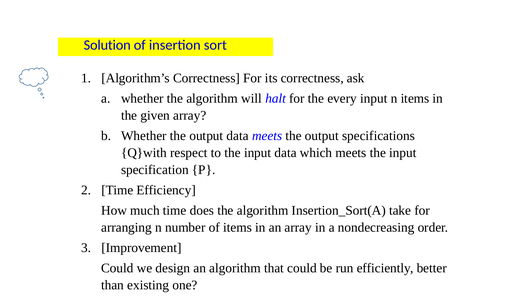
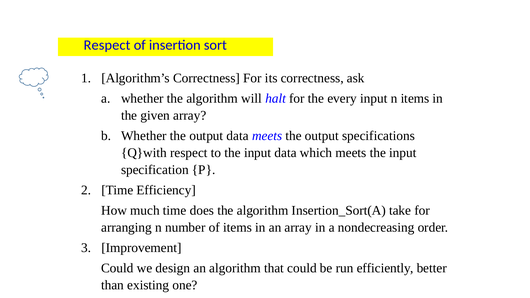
Solution at (107, 45): Solution -> Respect
